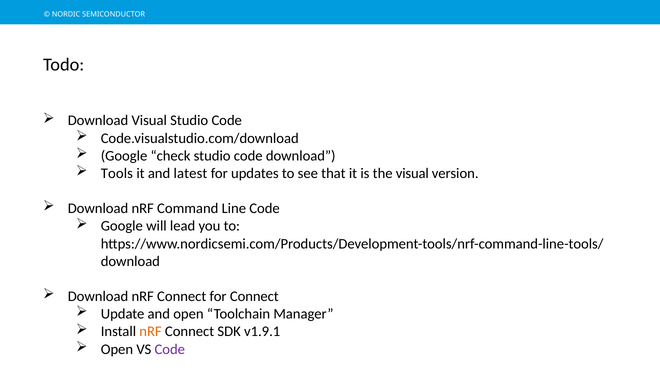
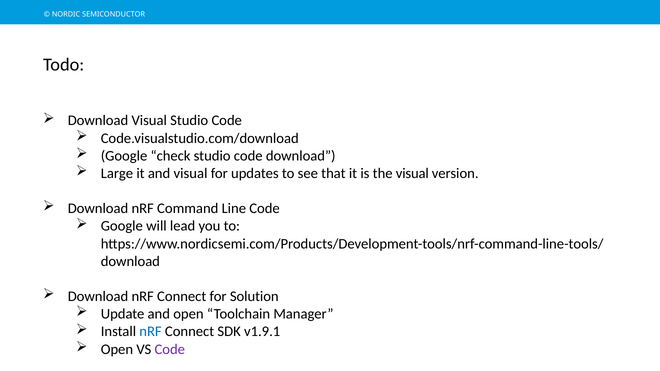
Tools: Tools -> Large
and latest: latest -> visual
for Connect: Connect -> Solution
nRF at (151, 332) colour: orange -> blue
